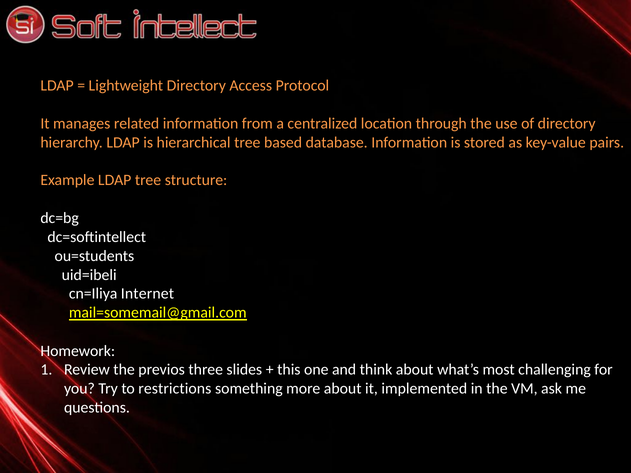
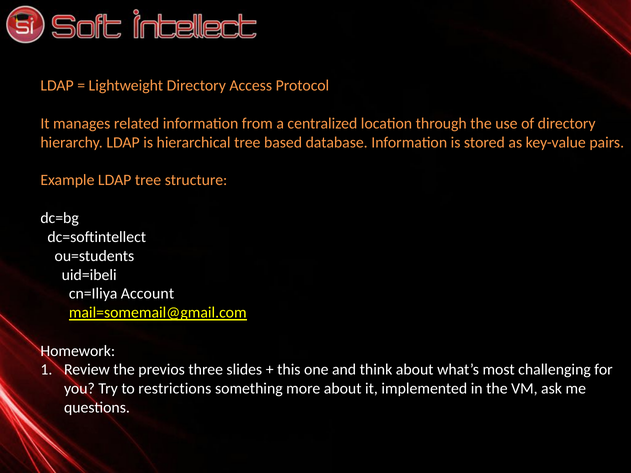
Internet: Internet -> Account
